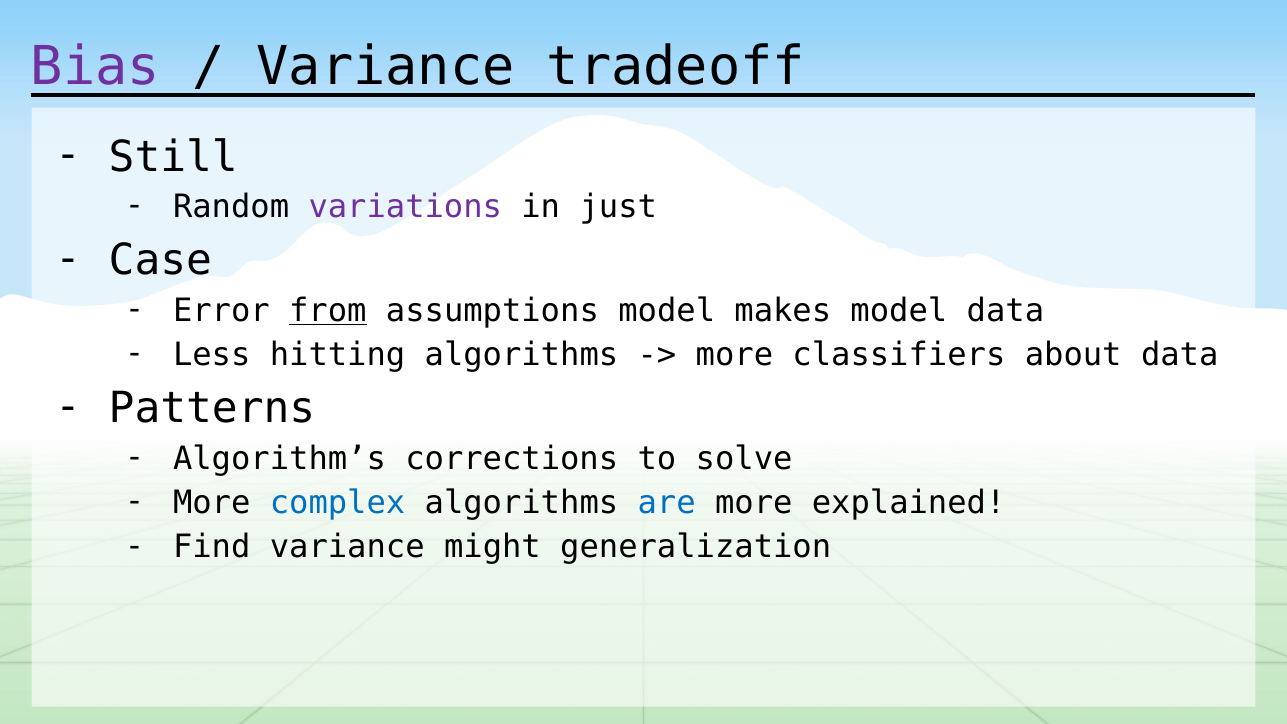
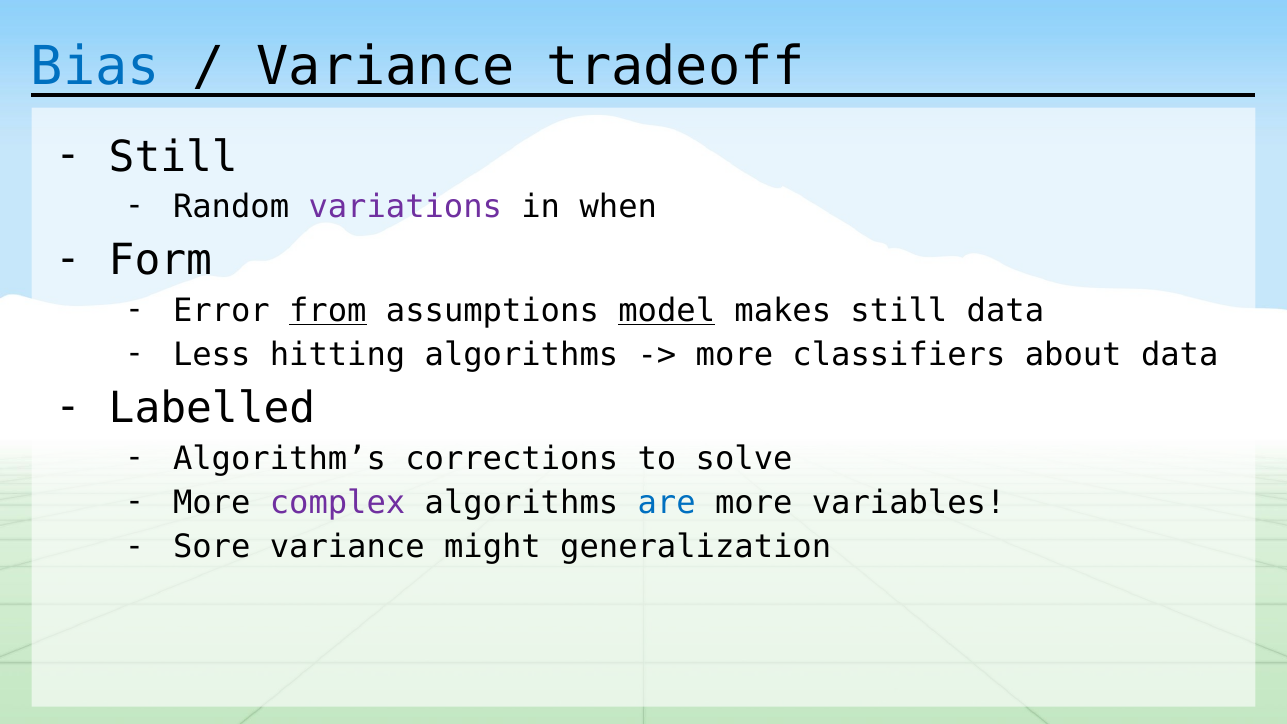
Bias colour: purple -> blue
just: just -> when
Case: Case -> Form
model at (667, 311) underline: none -> present
makes model: model -> still
Patterns: Patterns -> Labelled
complex colour: blue -> purple
explained: explained -> variables
Find: Find -> Sore
